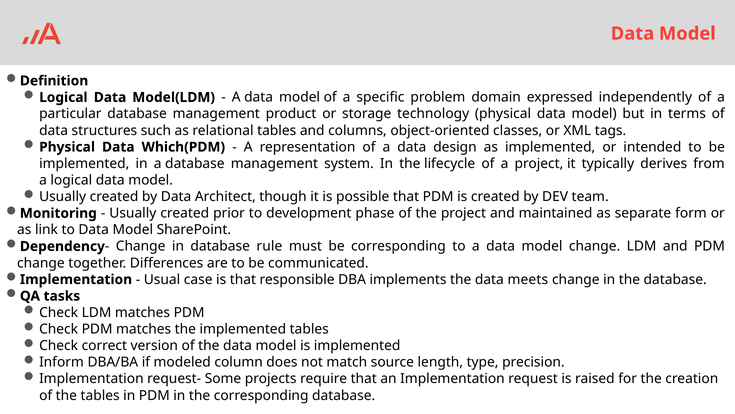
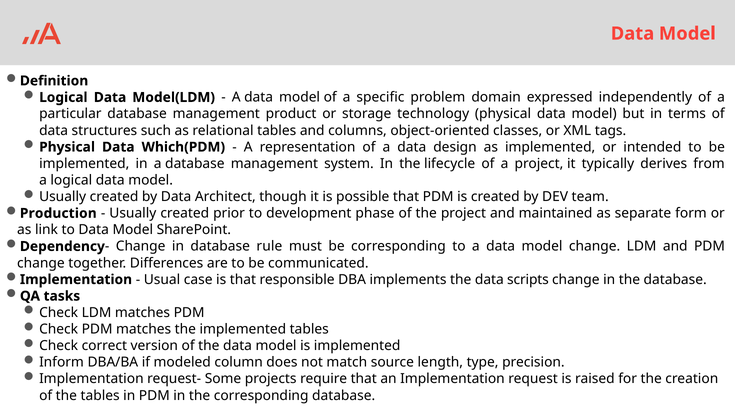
Monitoring: Monitoring -> Production
meets: meets -> scripts
